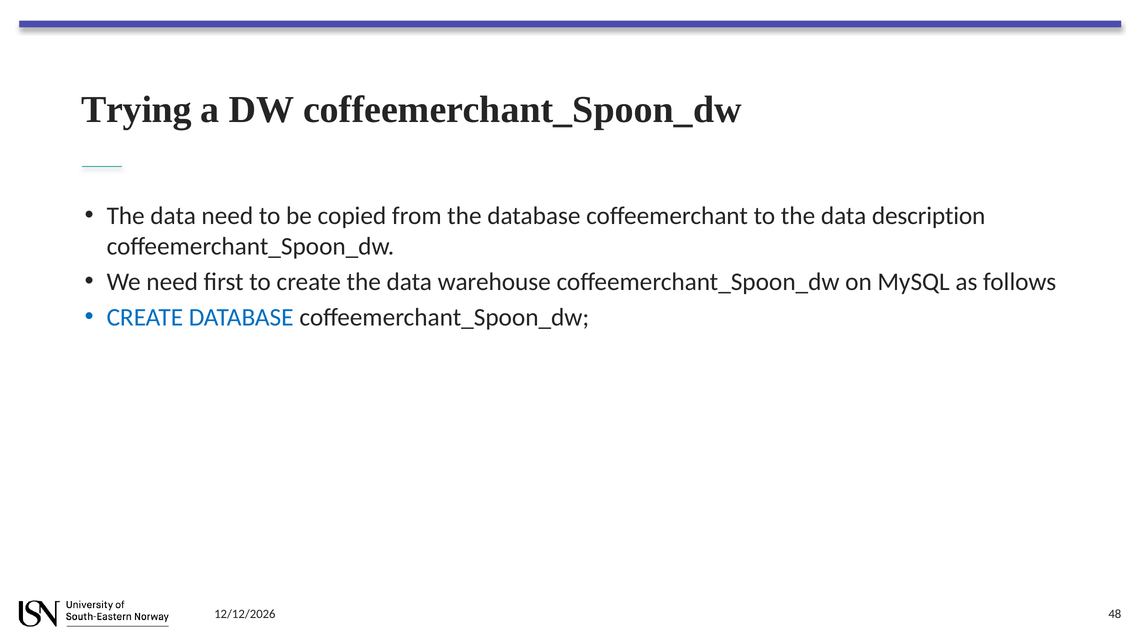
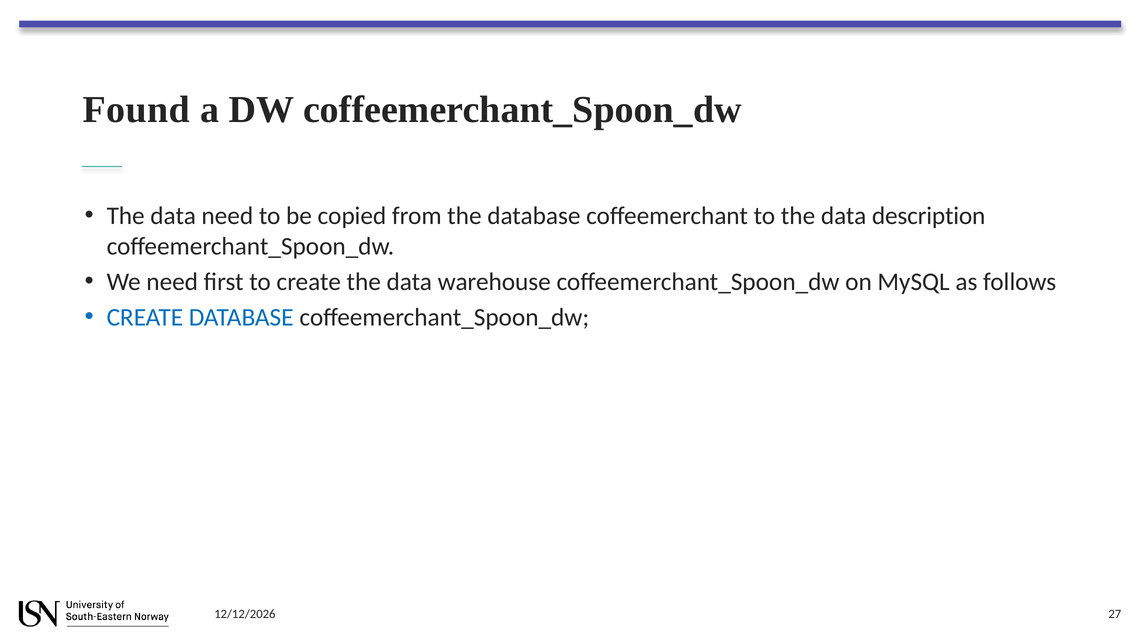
Trying: Trying -> Found
48: 48 -> 27
